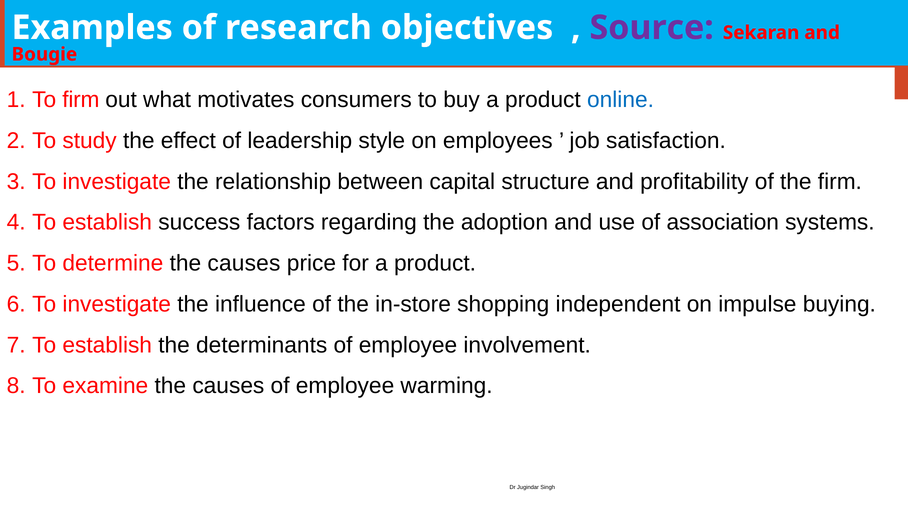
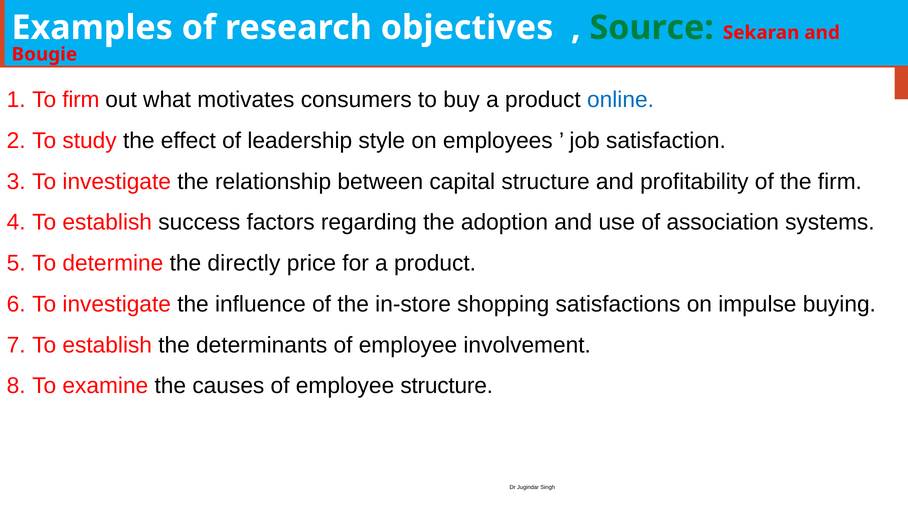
Source colour: purple -> green
determine the causes: causes -> directly
independent: independent -> satisfactions
employee warming: warming -> structure
